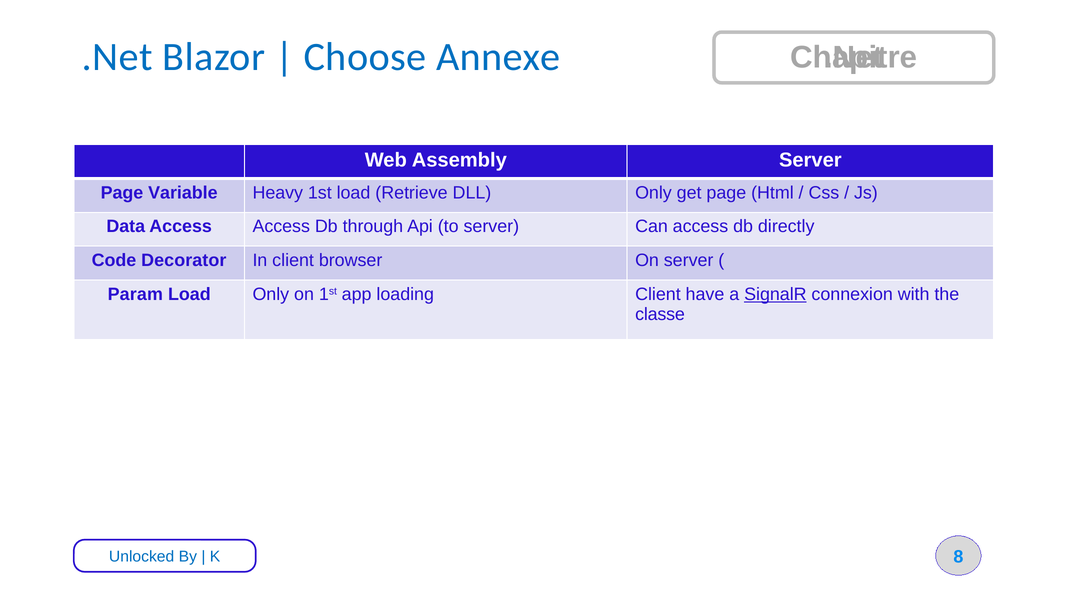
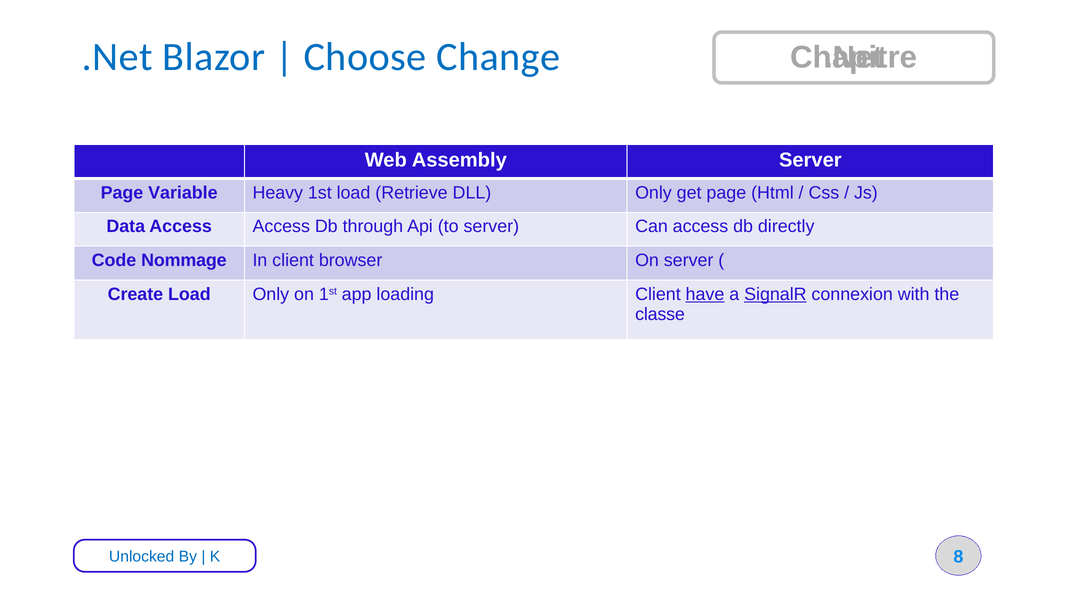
Annexe: Annexe -> Change
Decorator: Decorator -> Nommage
Param: Param -> Create
have underline: none -> present
